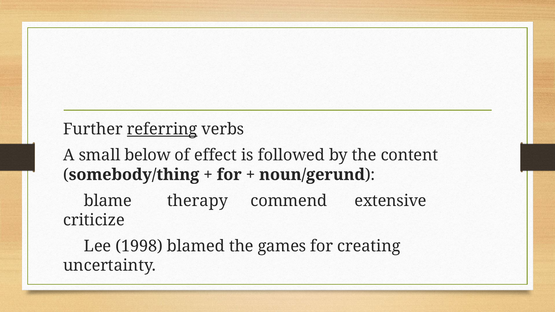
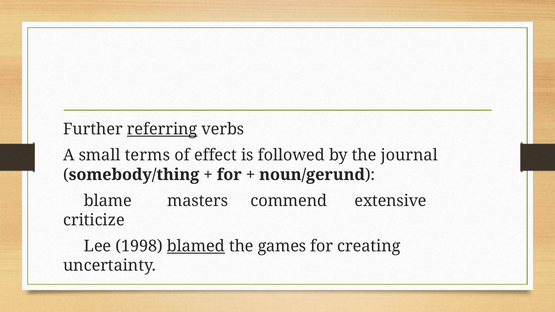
below: below -> terms
content: content -> journal
therapy: therapy -> masters
blamed underline: none -> present
